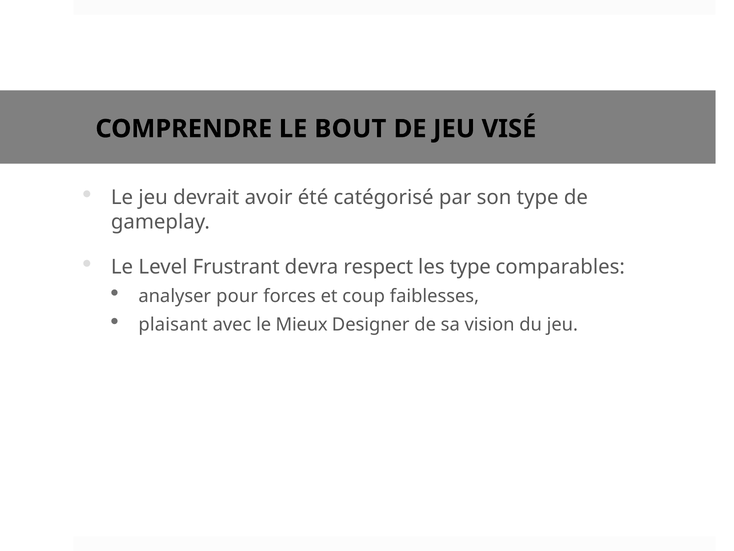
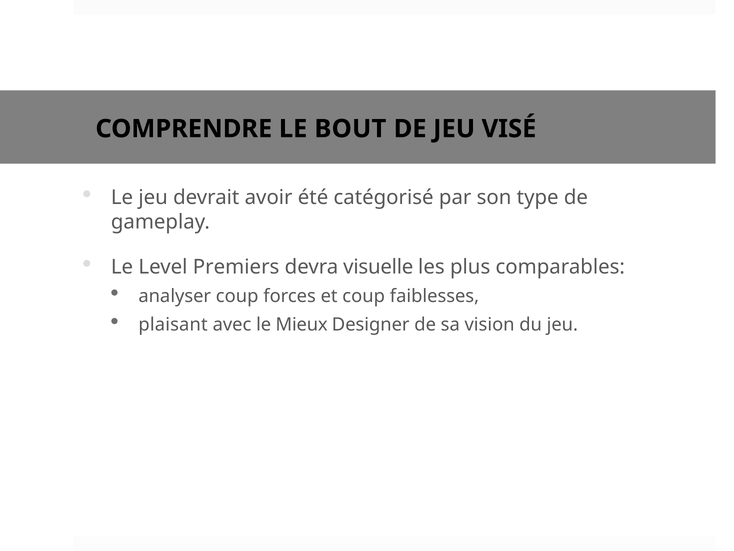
Frustrant: Frustrant -> Premiers
respect: respect -> visuelle
les type: type -> plus
analyser pour: pour -> coup
